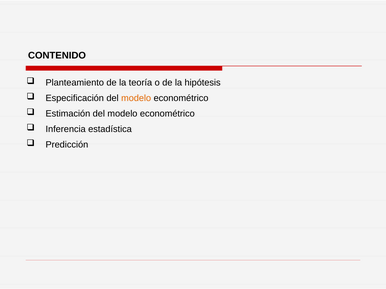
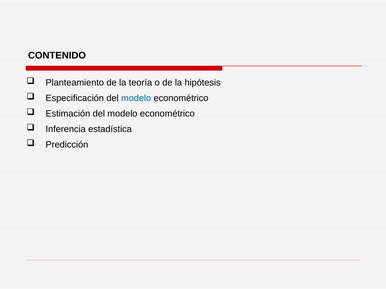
modelo at (136, 98) colour: orange -> blue
